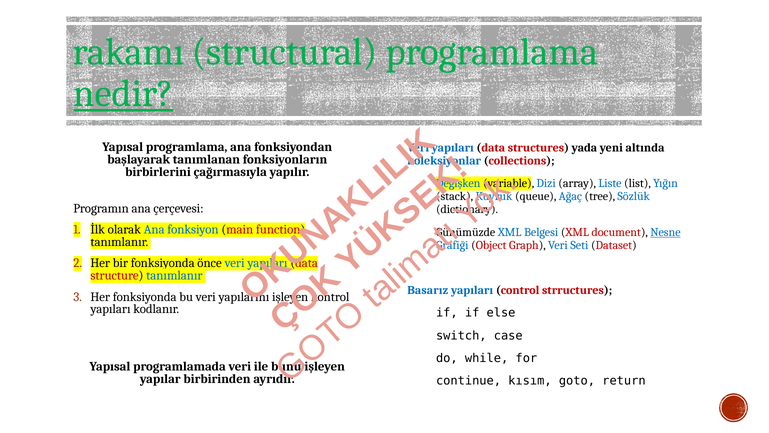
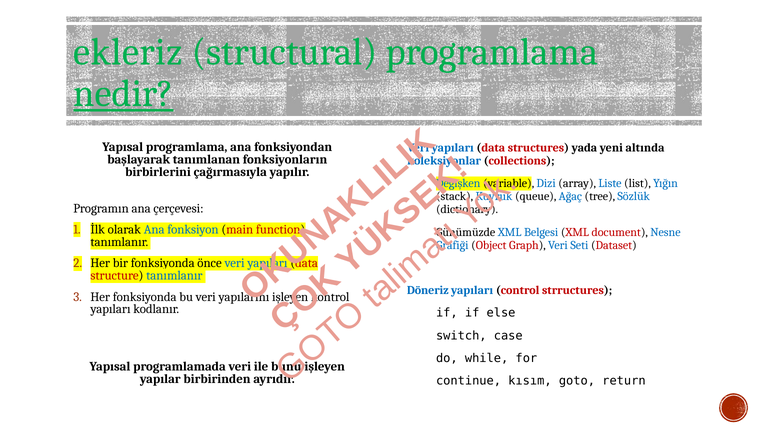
rakamı: rakamı -> ekleriz
Nesne underline: present -> none
Basarız: Basarız -> Döneriz
